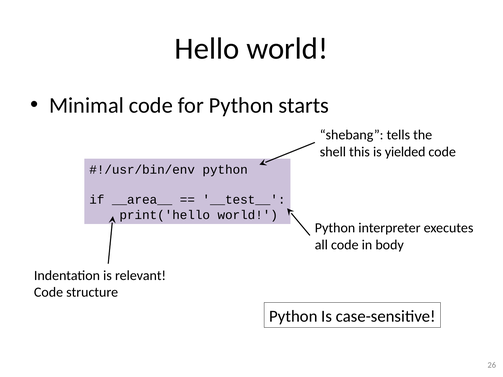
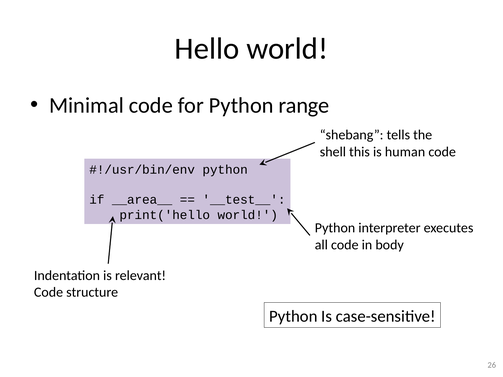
starts: starts -> range
yielded: yielded -> human
